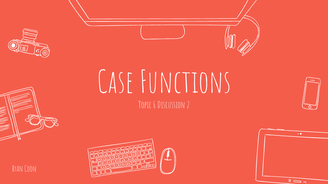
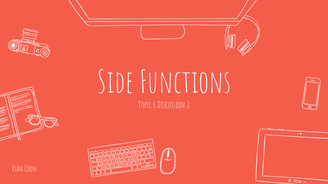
Case: Case -> Side
